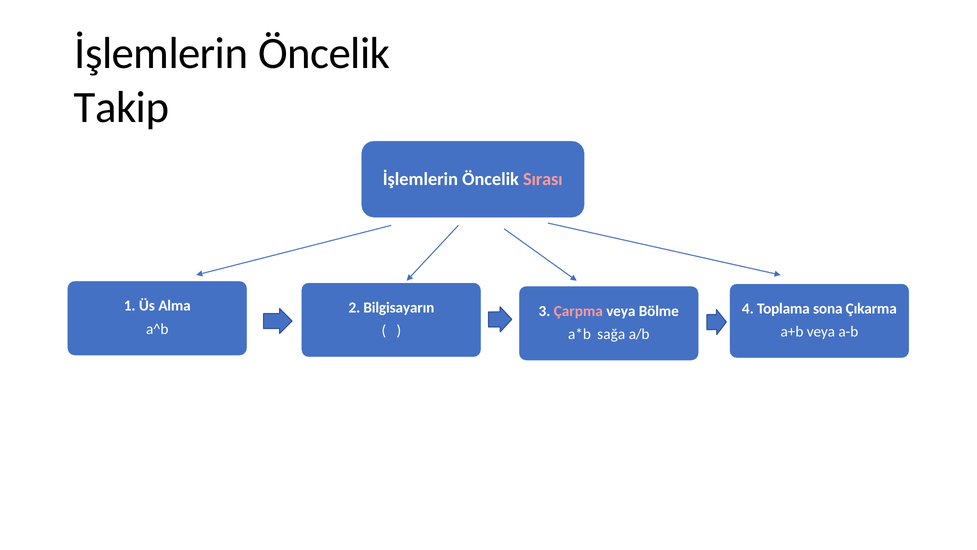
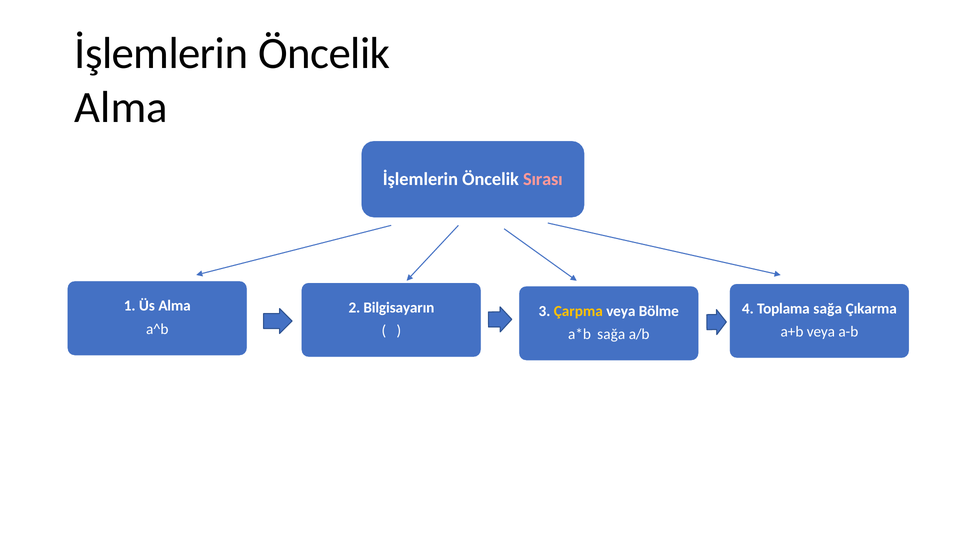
Takip at (121, 107): Takip -> Alma
Toplama sona: sona -> sağa
Çarpma colour: pink -> yellow
